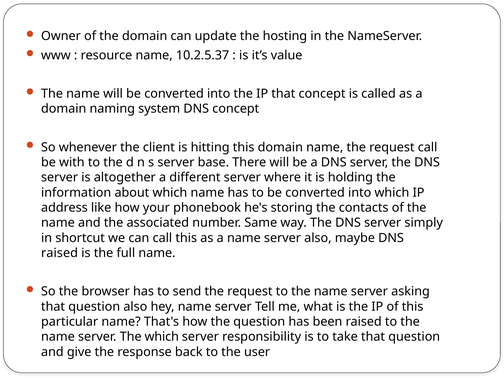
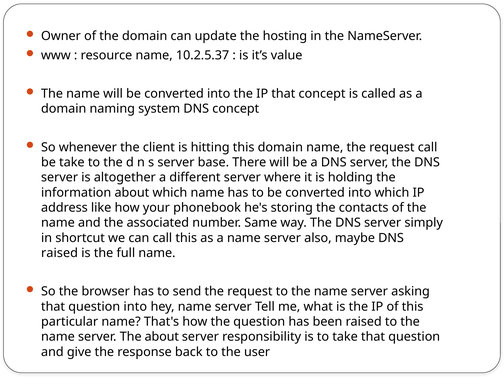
be with: with -> take
question also: also -> into
The which: which -> about
